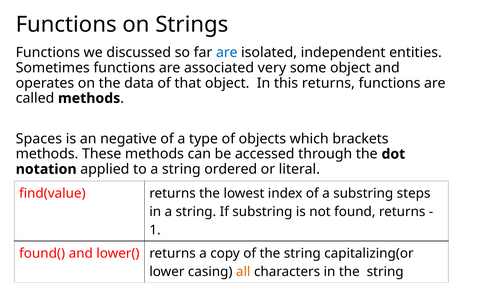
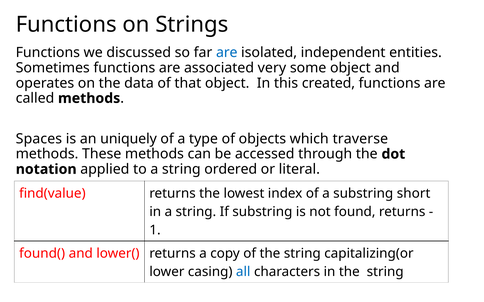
this returns: returns -> created
negative: negative -> uniquely
brackets: brackets -> traverse
steps: steps -> short
all colour: orange -> blue
